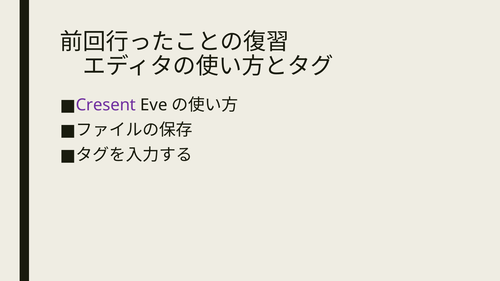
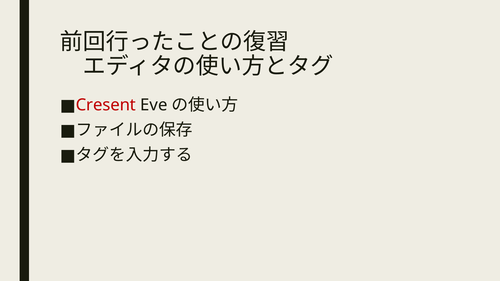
Cresent colour: purple -> red
